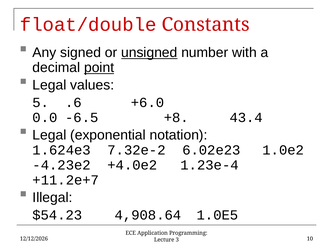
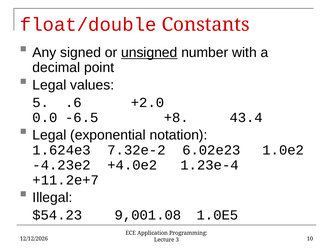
point underline: present -> none
+6.0: +6.0 -> +2.0
4,908.64: 4,908.64 -> 9,001.08
